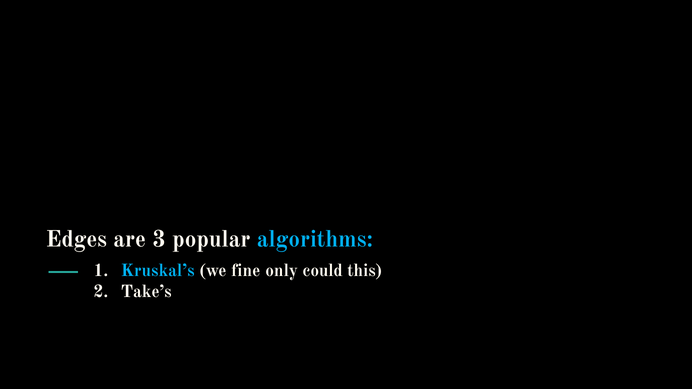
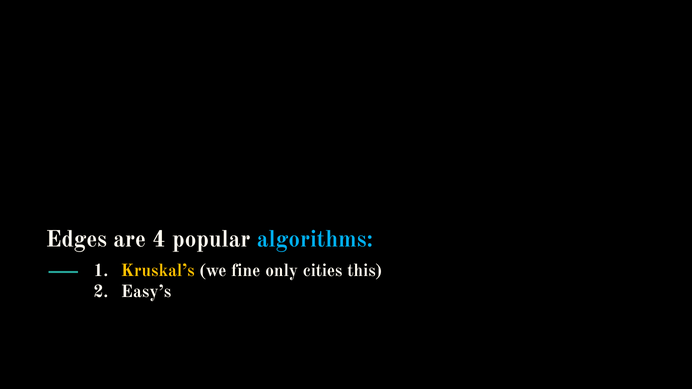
3: 3 -> 4
Kruskal’s colour: light blue -> yellow
could: could -> cities
Take’s: Take’s -> Easy’s
